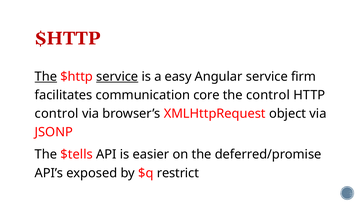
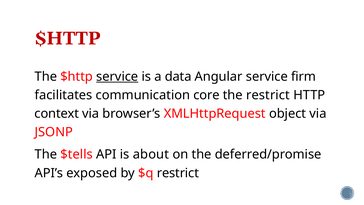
The at (46, 76) underline: present -> none
easy: easy -> data
the control: control -> restrict
control at (57, 114): control -> context
easier: easier -> about
